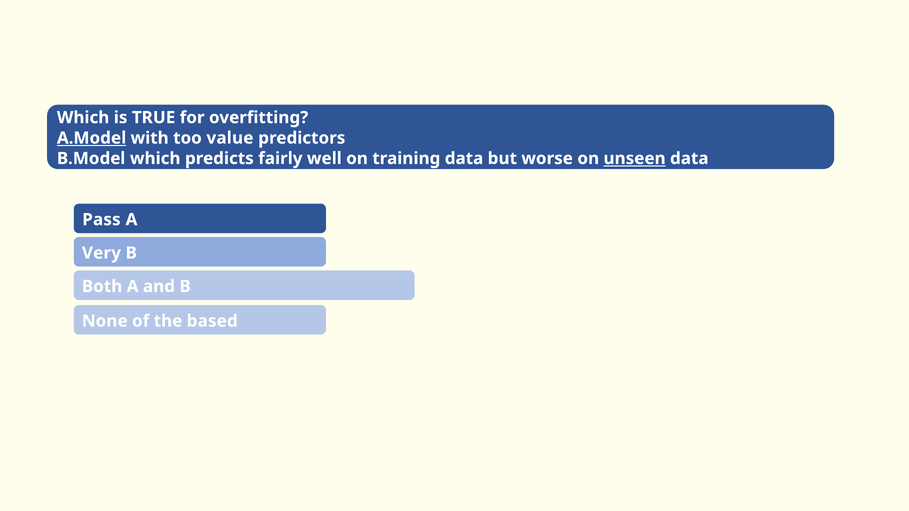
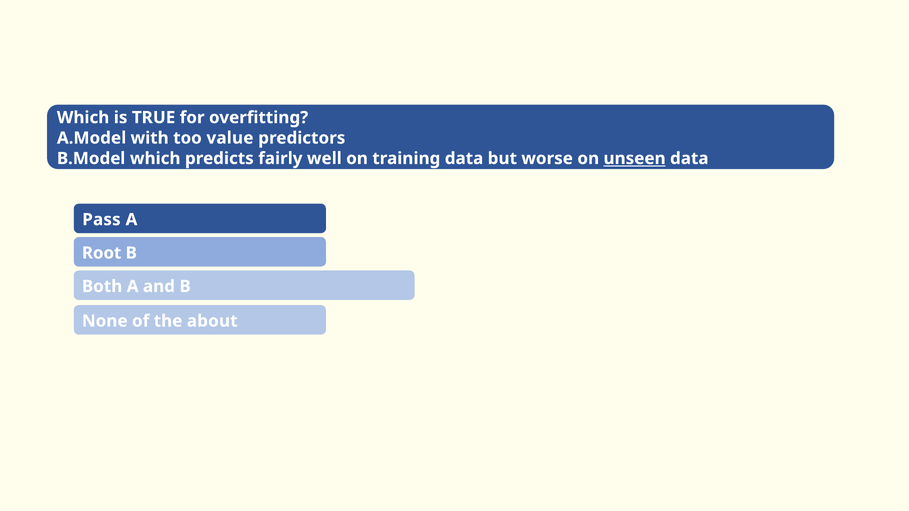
A.Model underline: present -> none
Very: Very -> Root
based: based -> about
